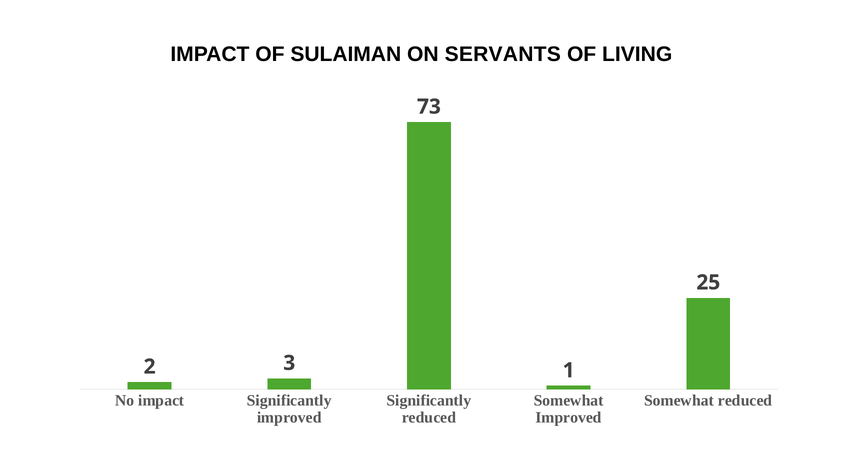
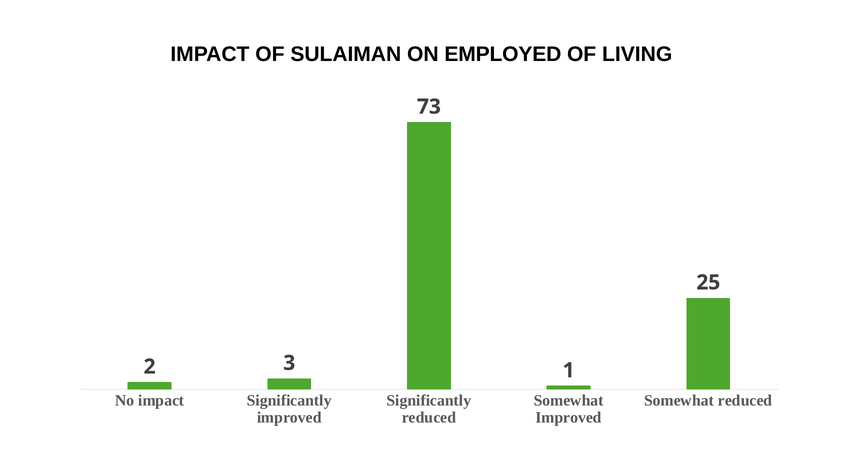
SERVANTS: SERVANTS -> EMPLOYED
